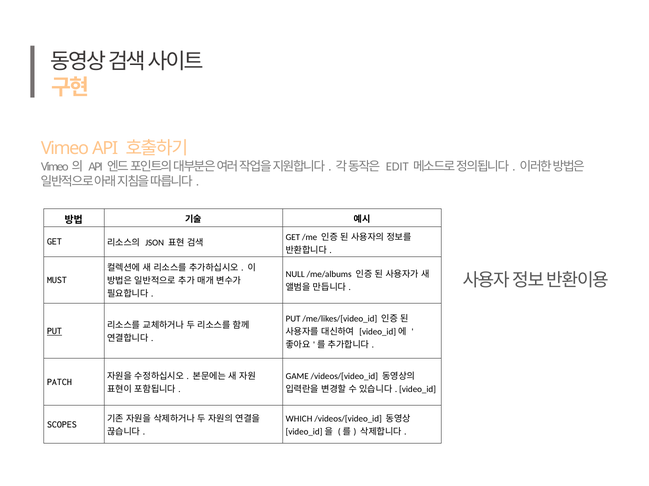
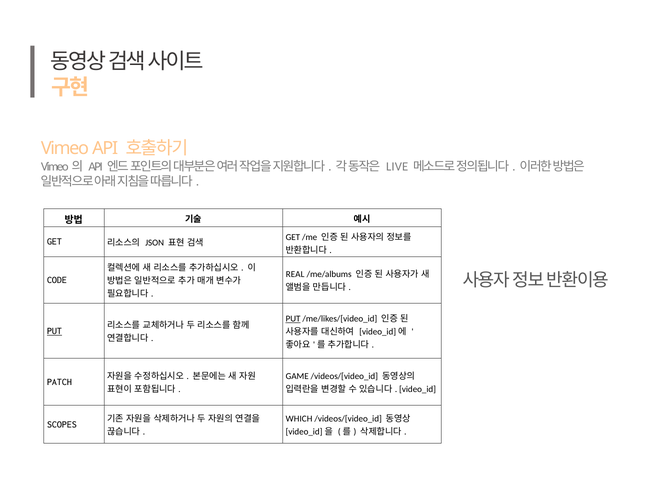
EDIT: EDIT -> LIVE
NULL: NULL -> REAL
MUST: MUST -> CODE
PUT at (293, 319) underline: none -> present
